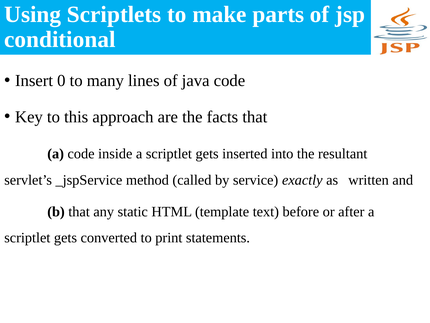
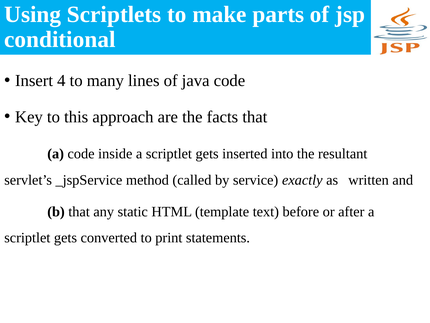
0: 0 -> 4
